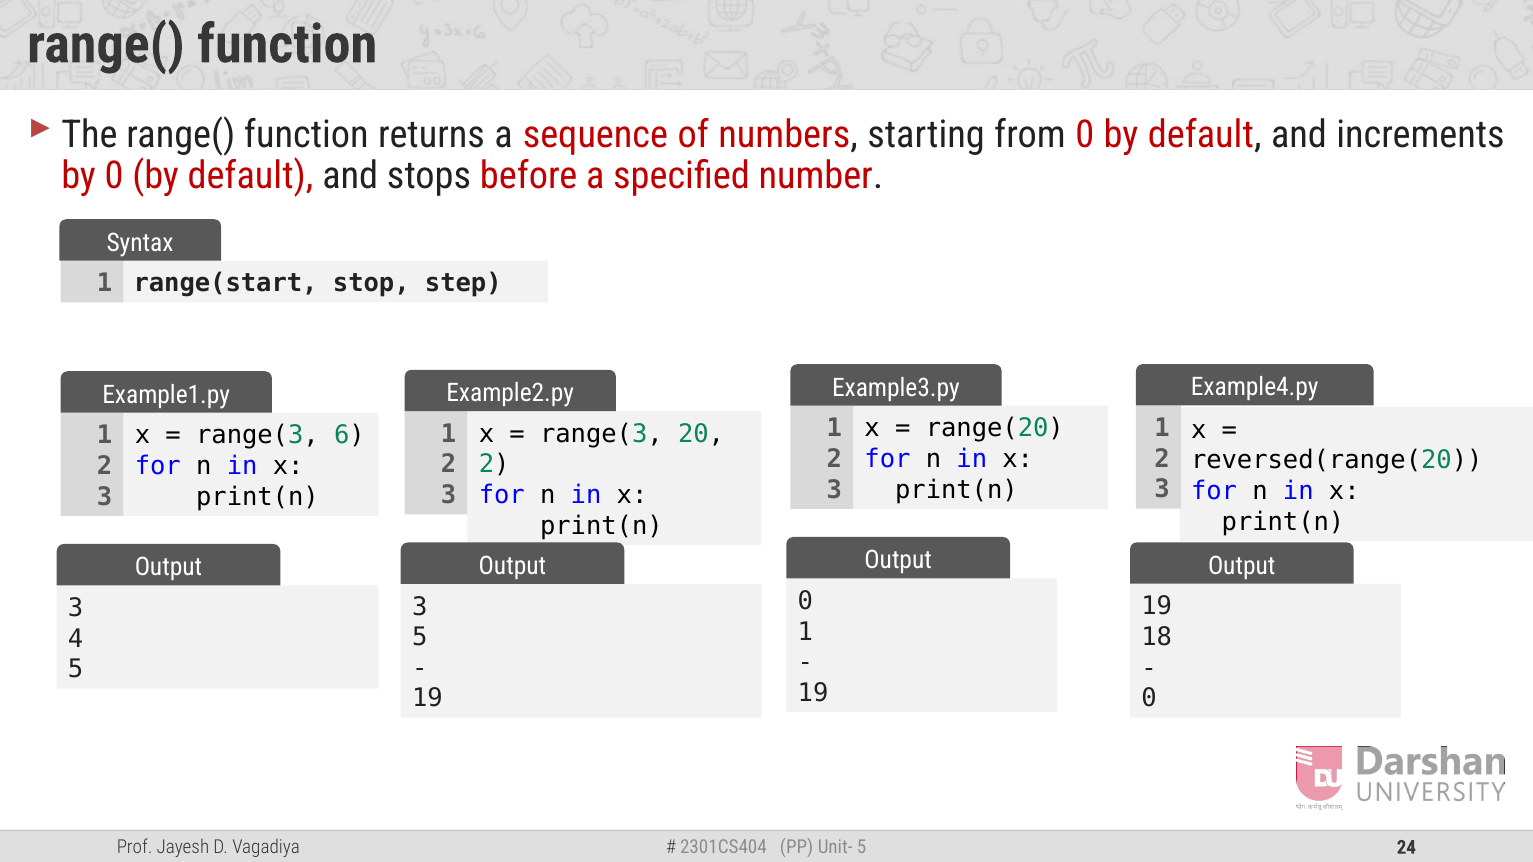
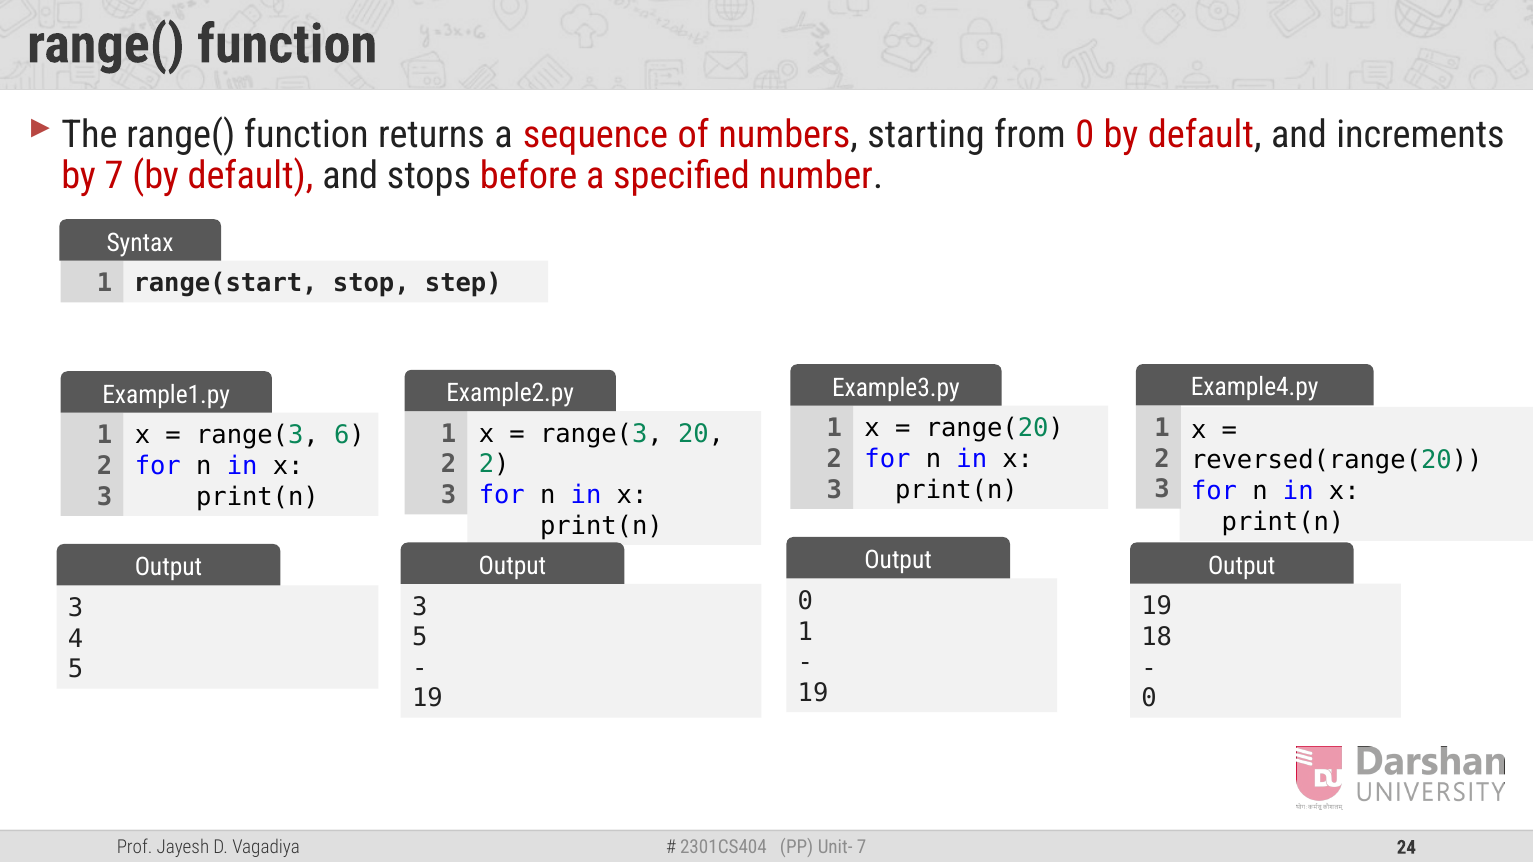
by 0: 0 -> 7
5 at (862, 848): 5 -> 7
